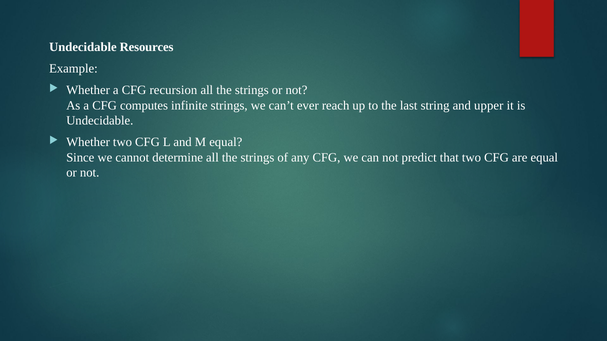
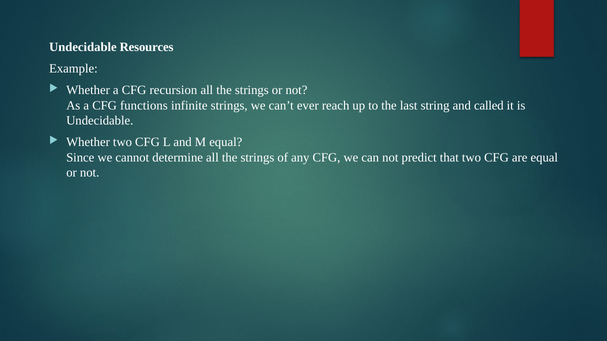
computes: computes -> functions
upper: upper -> called
